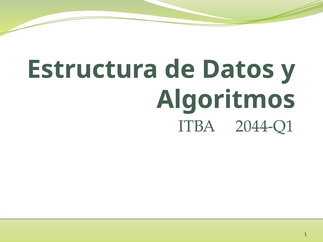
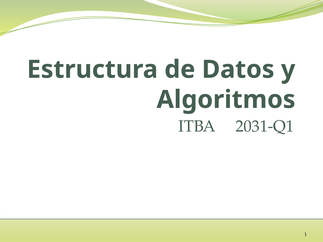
2044-Q1: 2044-Q1 -> 2031-Q1
